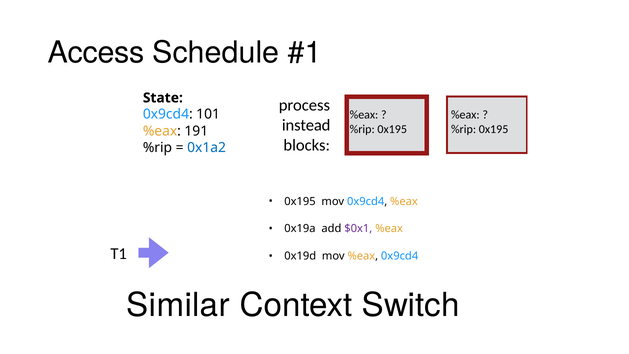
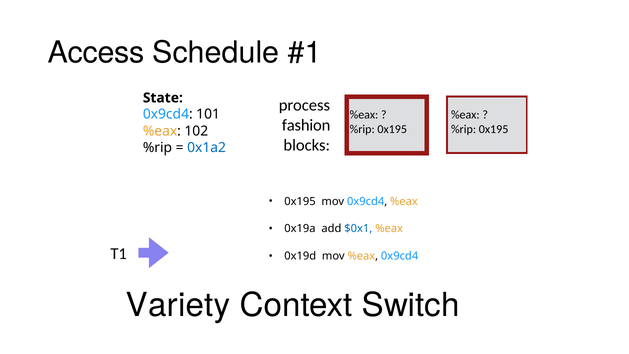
instead: instead -> fashion
191: 191 -> 102
$0x1 colour: purple -> blue
Similar: Similar -> Variety
